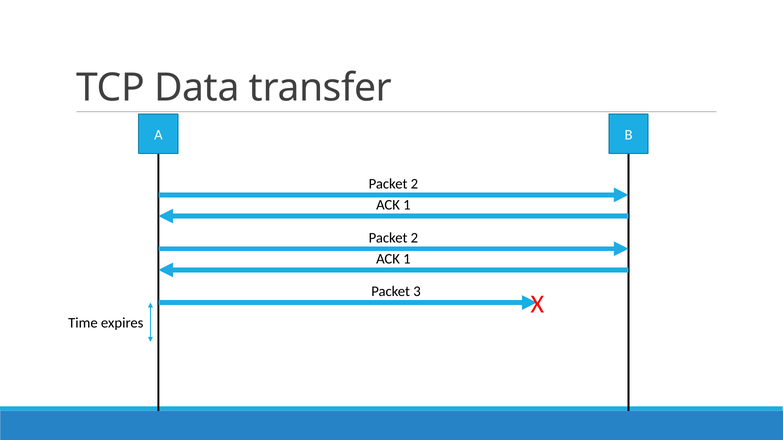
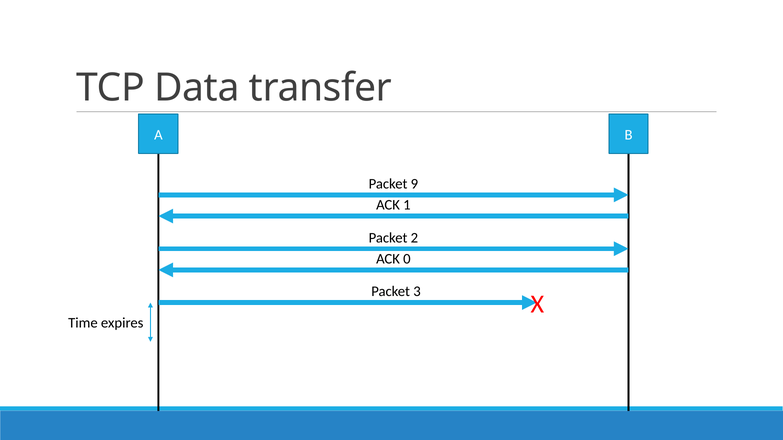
2 at (414, 184): 2 -> 9
1 at (407, 259): 1 -> 0
